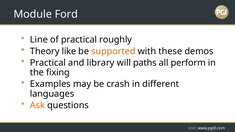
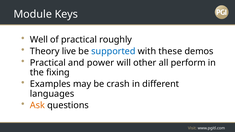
Ford: Ford -> Keys
Line: Line -> Well
like: like -> live
supported colour: orange -> blue
library: library -> power
paths: paths -> other
